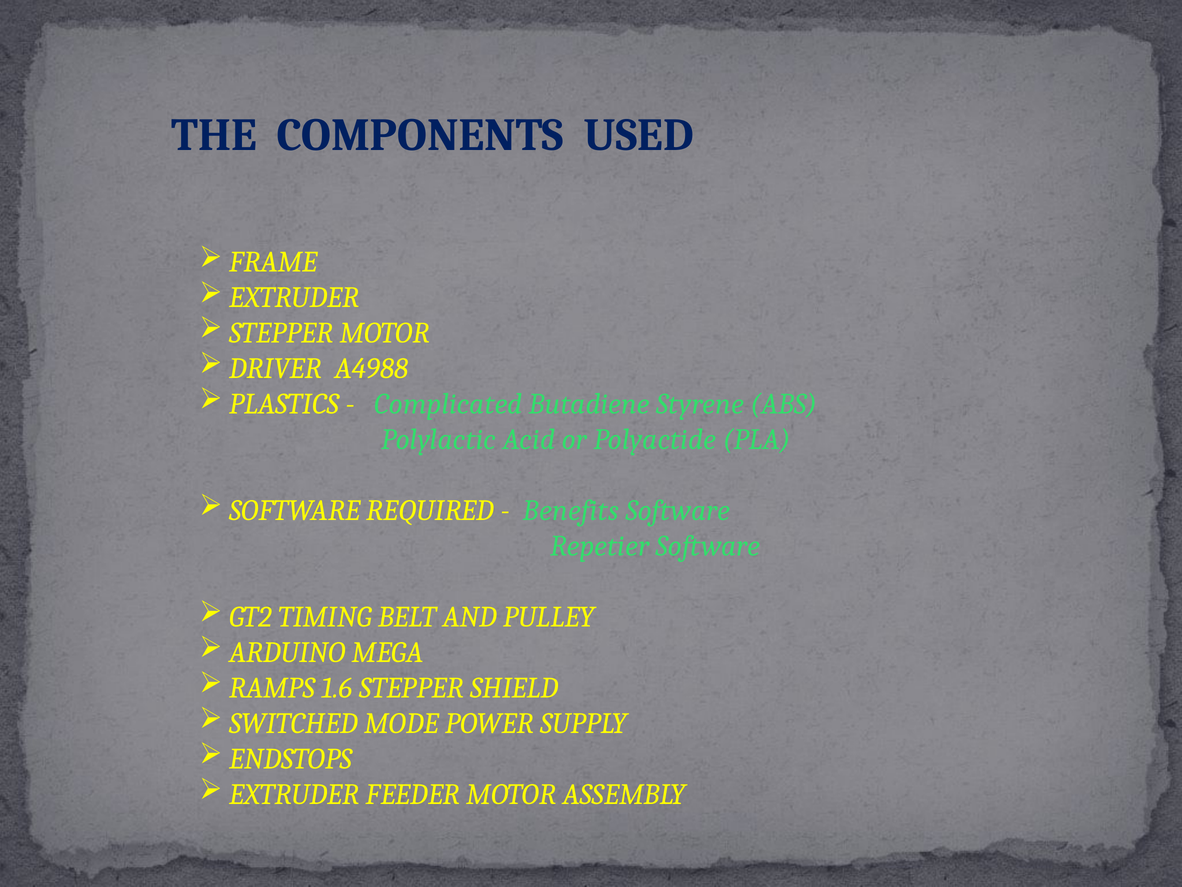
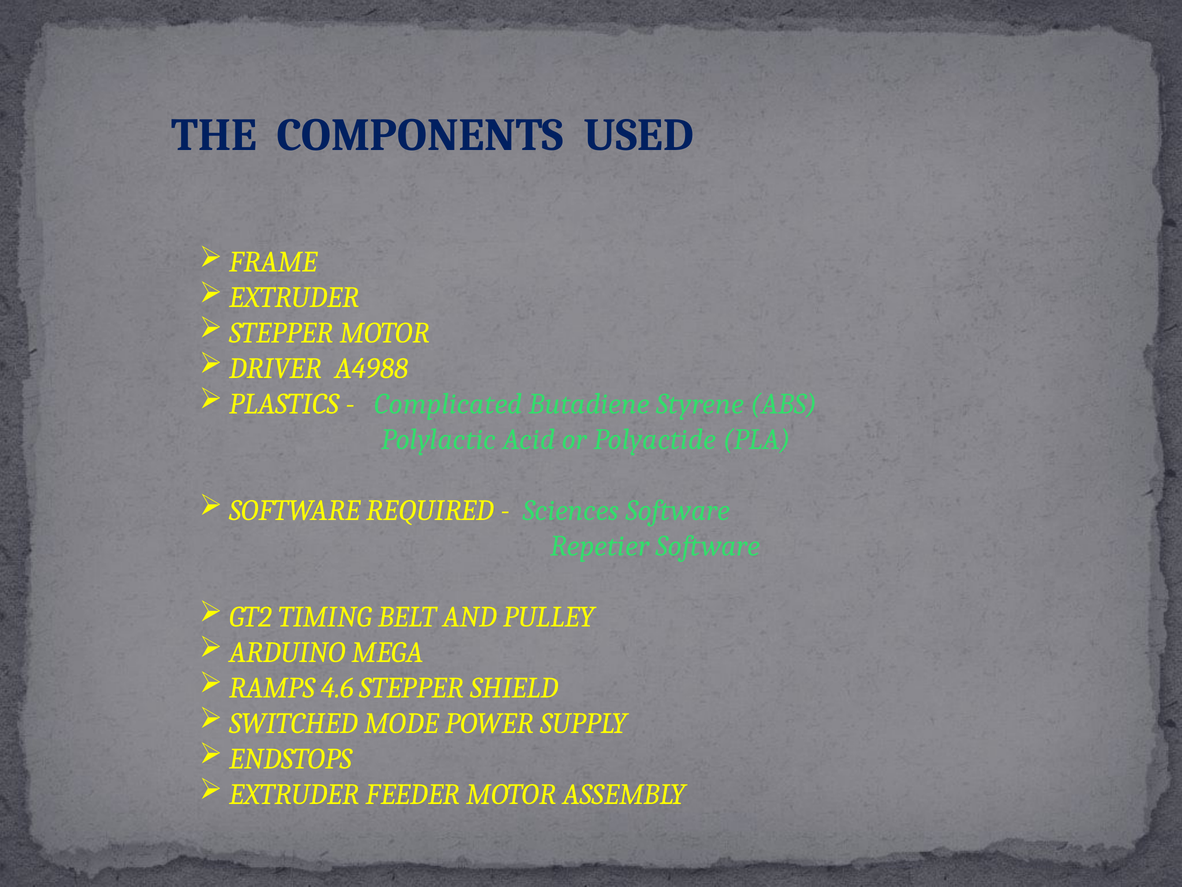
Benefits: Benefits -> Sciences
1.6: 1.6 -> 4.6
